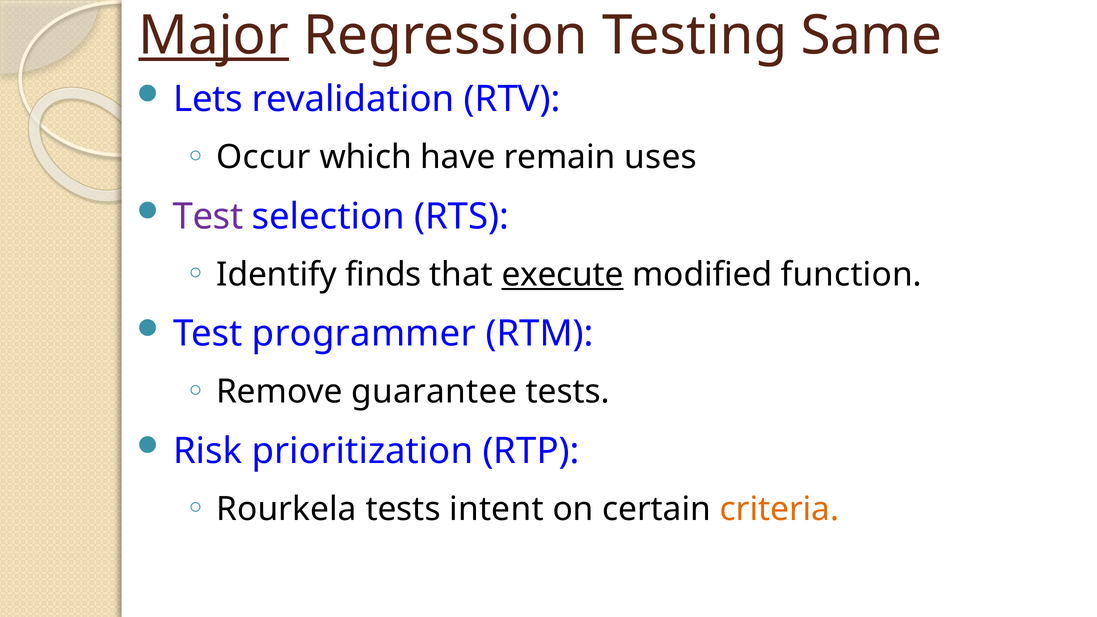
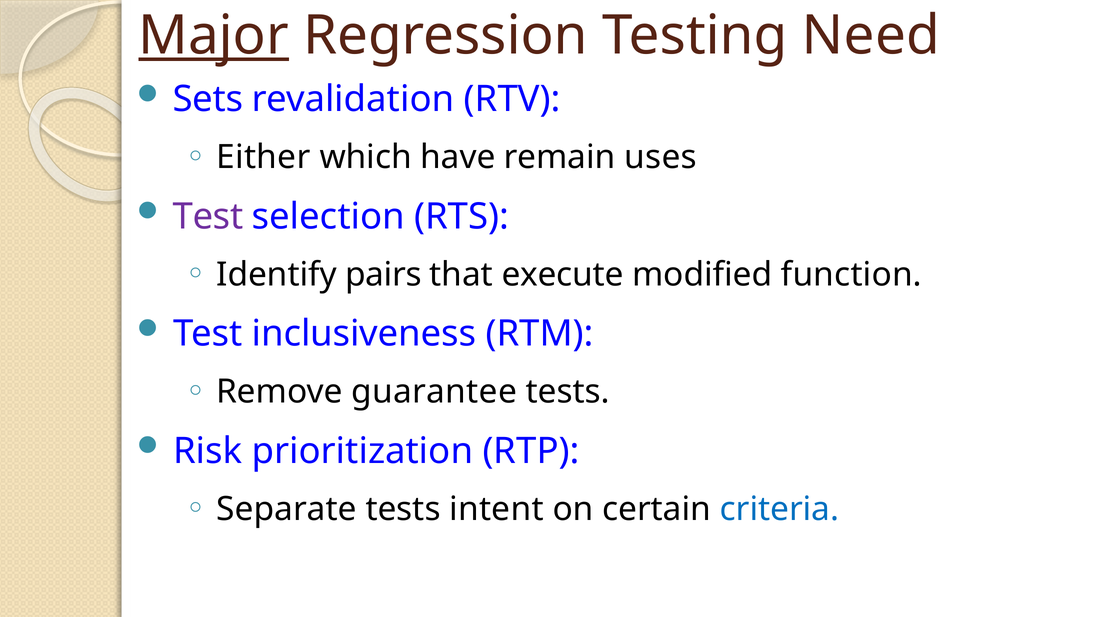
Same: Same -> Need
Lets: Lets -> Sets
Occur: Occur -> Either
finds: finds -> pairs
execute underline: present -> none
programmer: programmer -> inclusiveness
Rourkela: Rourkela -> Separate
criteria colour: orange -> blue
